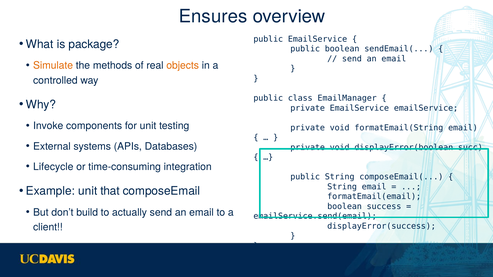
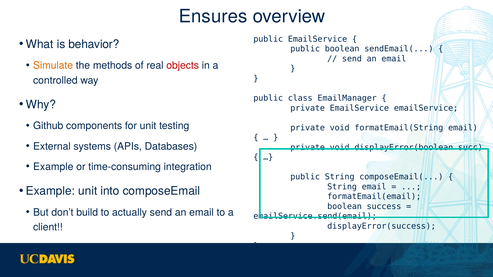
package: package -> behavior
objects colour: orange -> red
Invoke: Invoke -> Github
Lifecycle at (53, 167): Lifecycle -> Example
that: that -> into
